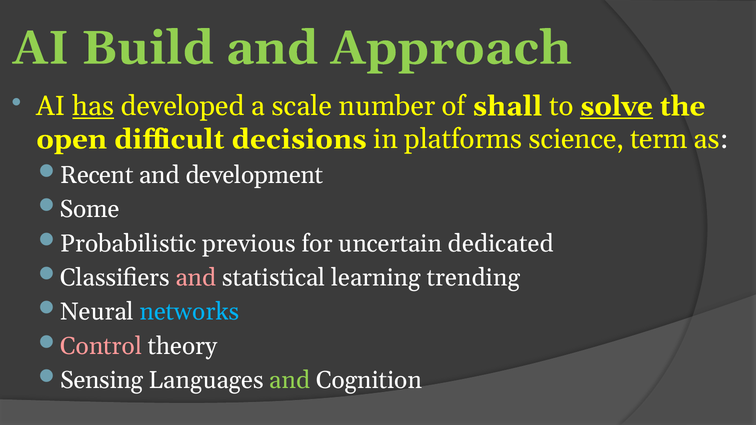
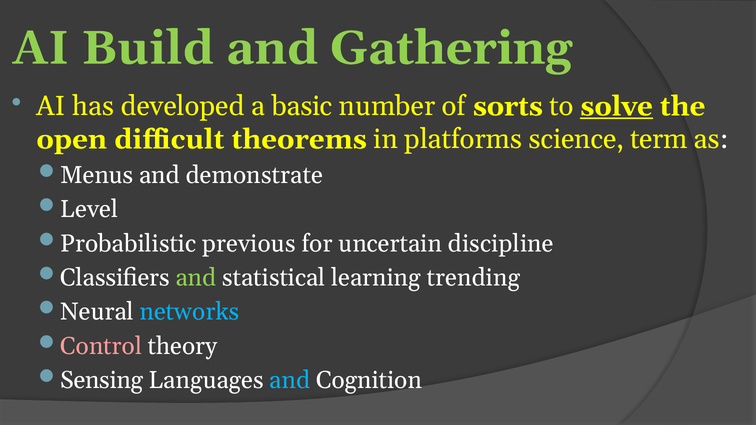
Approach: Approach -> Gathering
has underline: present -> none
scale: scale -> basic
shall: shall -> sorts
decisions: decisions -> theorems
Recent: Recent -> Menus
development: development -> demonstrate
Some: Some -> Level
dedicated: dedicated -> discipline
and at (196, 278) colour: pink -> light green
and at (290, 380) colour: light green -> light blue
